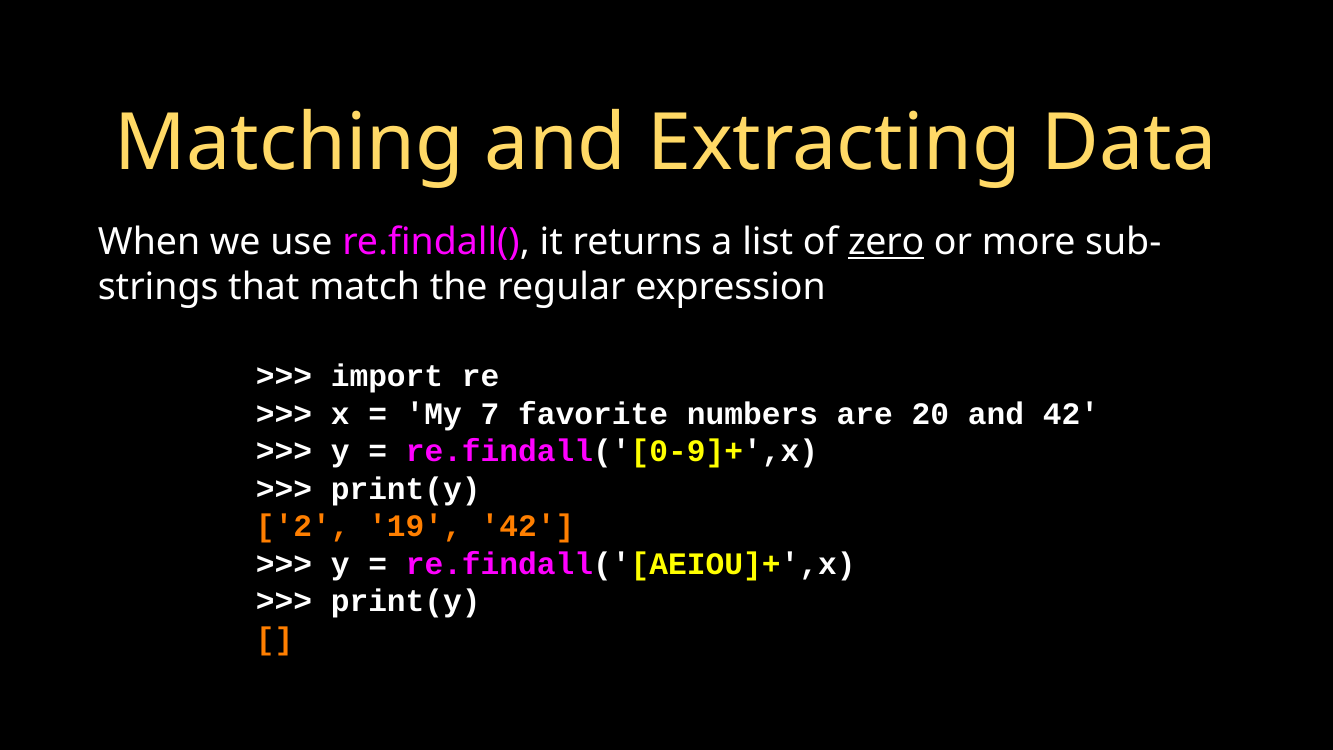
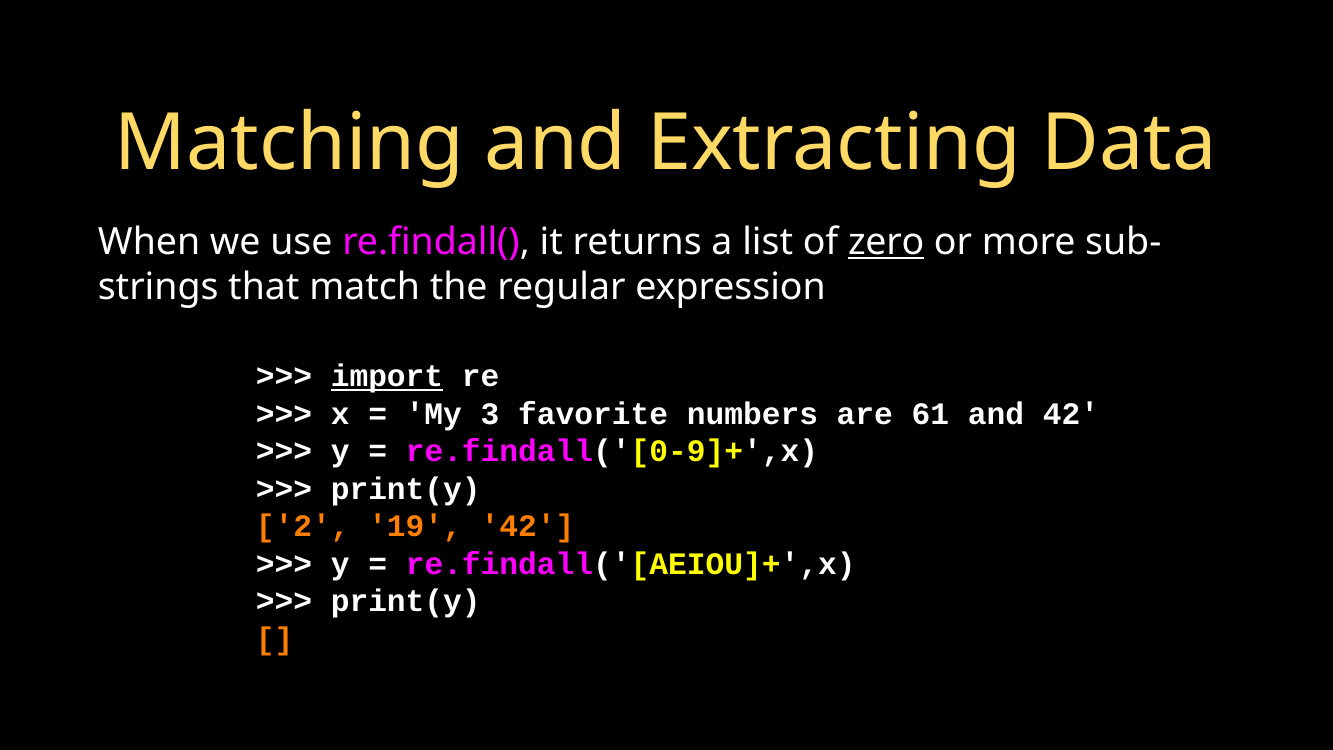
import underline: none -> present
7: 7 -> 3
20: 20 -> 61
